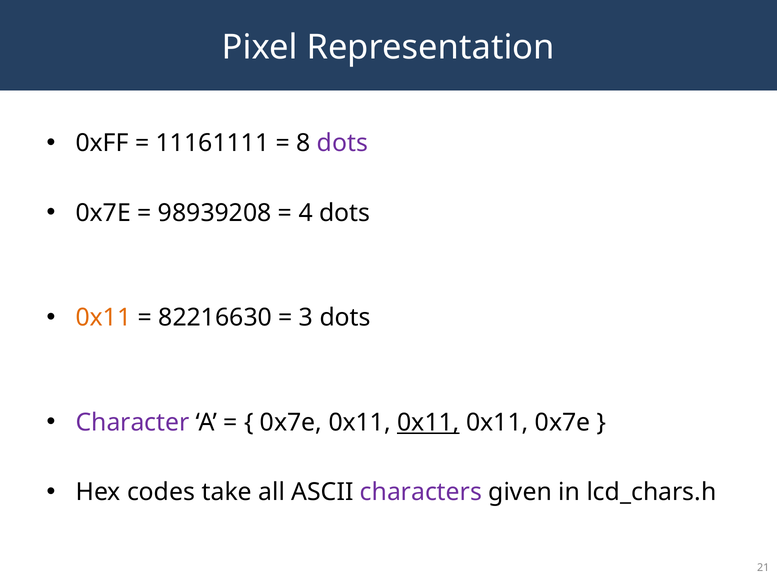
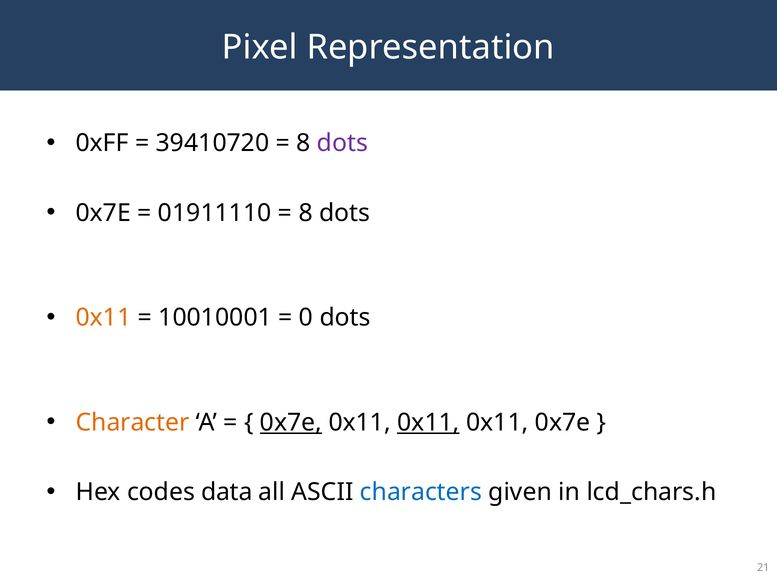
11161111: 11161111 -> 39410720
98939208: 98939208 -> 01911110
4 at (306, 213): 4 -> 8
82216630: 82216630 -> 10010001
3: 3 -> 0
Character colour: purple -> orange
0x7e at (291, 423) underline: none -> present
take: take -> data
characters colour: purple -> blue
